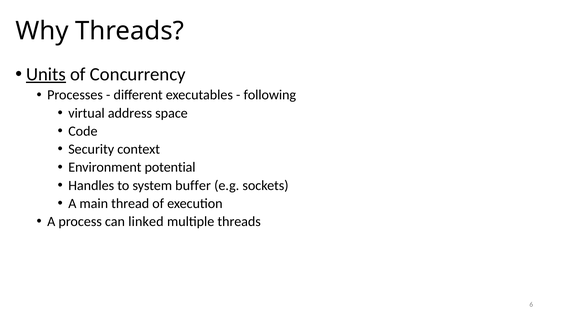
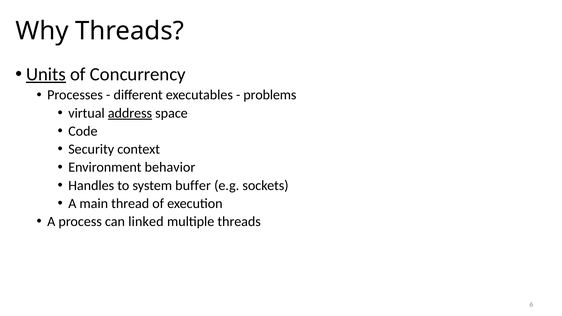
following: following -> problems
address underline: none -> present
potential: potential -> behavior
